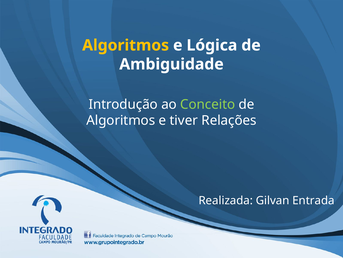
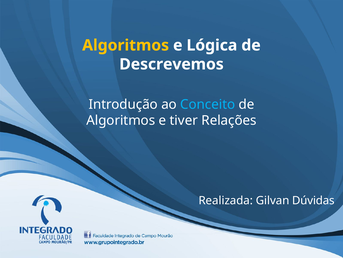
Ambiguidade: Ambiguidade -> Descrevemos
Conceito colour: light green -> light blue
Entrada: Entrada -> Dúvidas
